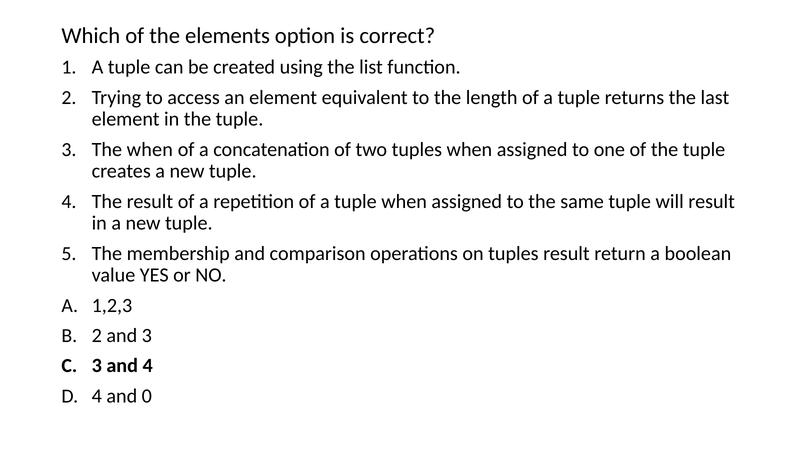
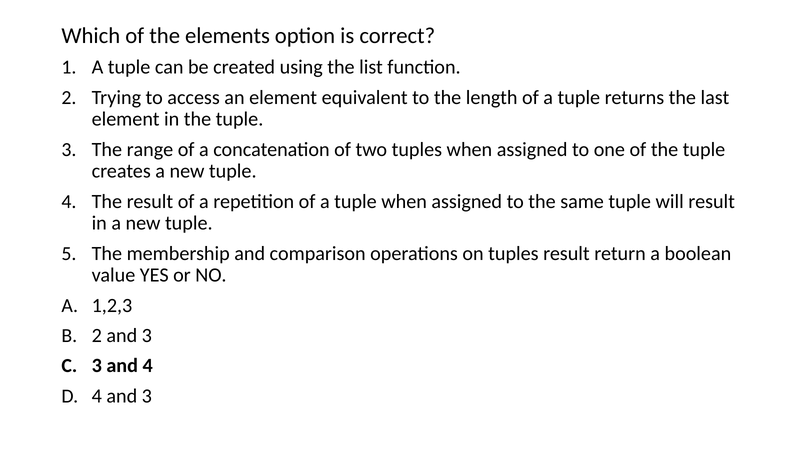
The when: when -> range
4 and 0: 0 -> 3
